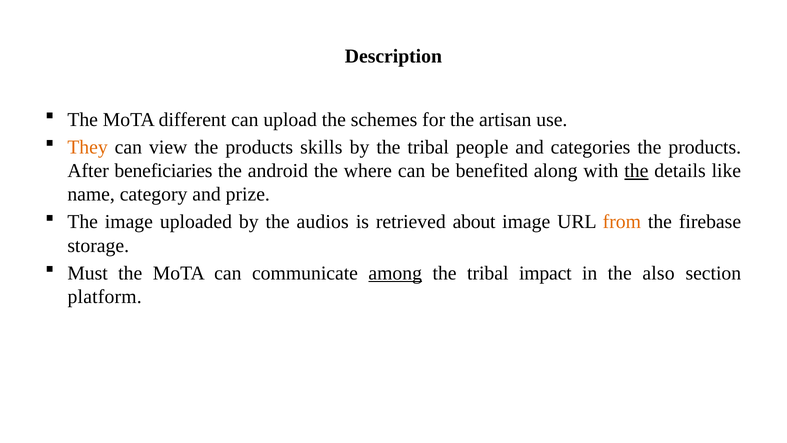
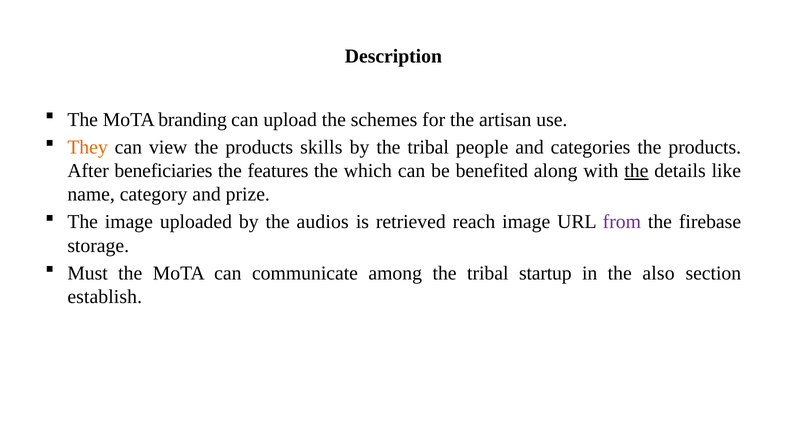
different: different -> branding
android: android -> features
where: where -> which
about: about -> reach
from colour: orange -> purple
among underline: present -> none
impact: impact -> startup
platform: platform -> establish
